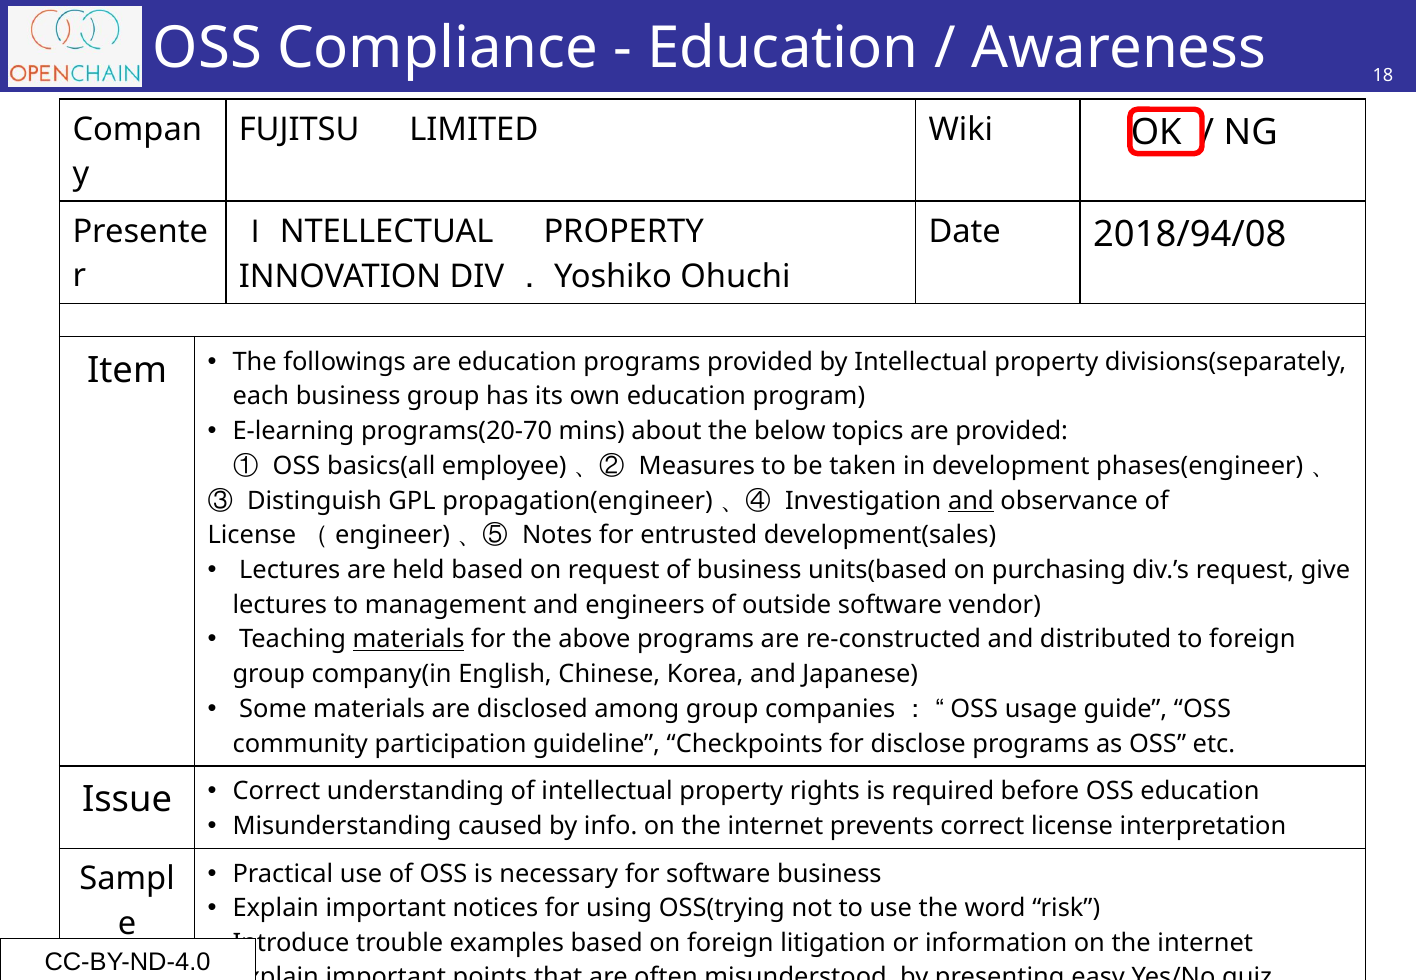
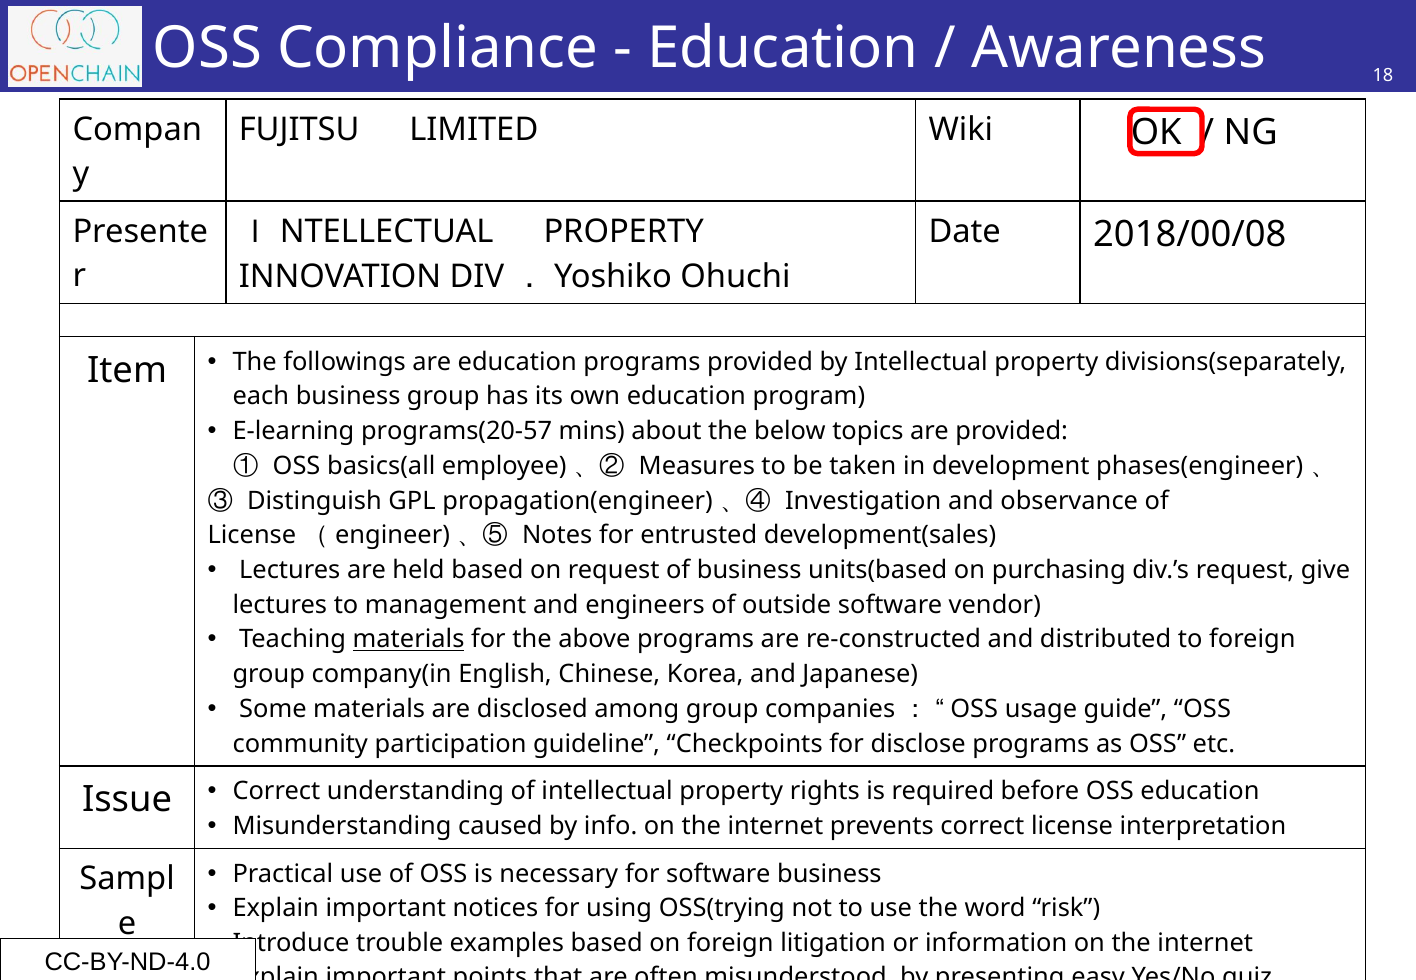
2018/94/08: 2018/94/08 -> 2018/00/08
programs(20-70: programs(20-70 -> programs(20-57
and at (971, 501) underline: present -> none
